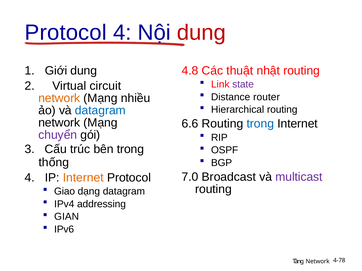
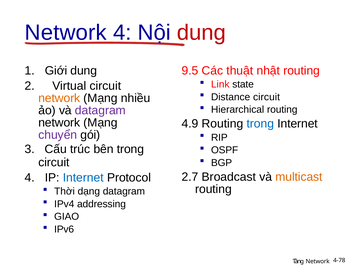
Protocol at (66, 33): Protocol -> Network
4.8: 4.8 -> 9.5
state colour: purple -> black
Distance router: router -> circuit
datagram at (100, 111) colour: blue -> purple
6.6: 6.6 -> 4.9
thống at (54, 163): thống -> circuit
7.0: 7.0 -> 2.7
multicast colour: purple -> orange
Internet at (83, 178) colour: orange -> blue
Giao: Giao -> Thời
GIAN: GIAN -> GIAO
